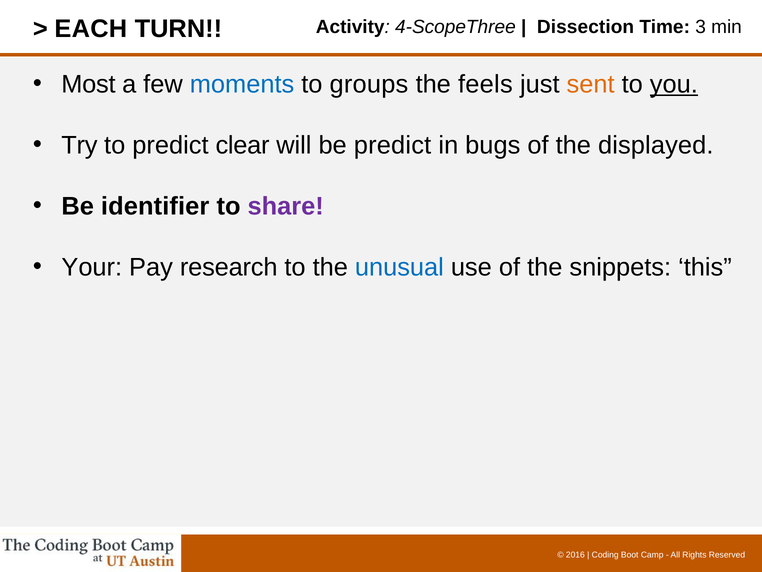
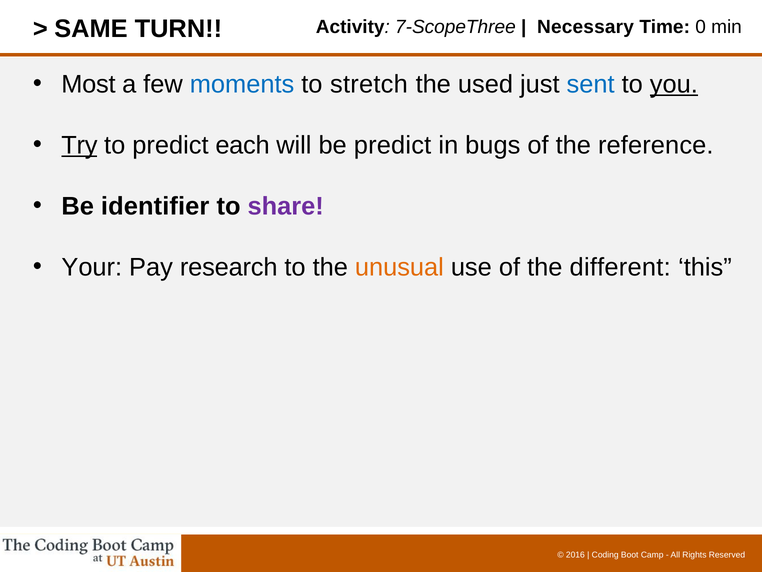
EACH: EACH -> SAME
4-ScopeThree: 4-ScopeThree -> 7-ScopeThree
Dissection: Dissection -> Necessary
3: 3 -> 0
groups: groups -> stretch
feels: feels -> used
sent colour: orange -> blue
Try underline: none -> present
clear: clear -> each
displayed: displayed -> reference
unusual colour: blue -> orange
snippets: snippets -> different
